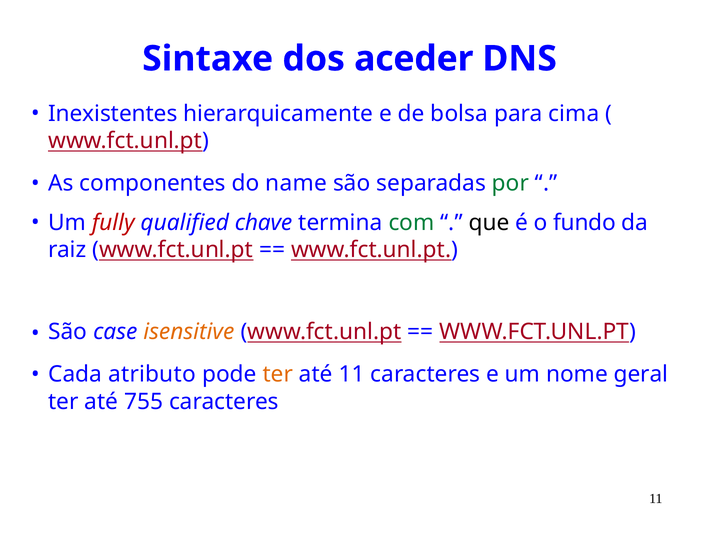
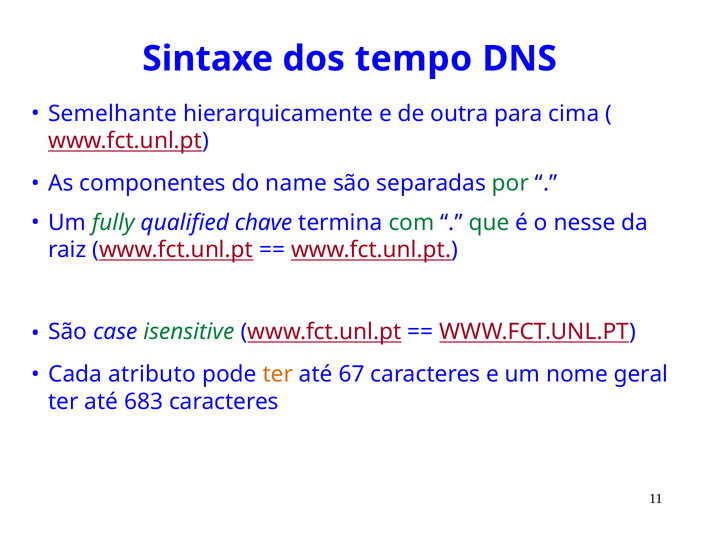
aceder: aceder -> tempo
Inexistentes: Inexistentes -> Semelhante
bolsa: bolsa -> outra
fully colour: red -> green
que colour: black -> green
fundo: fundo -> nesse
isensitive colour: orange -> green
até 11: 11 -> 67
755: 755 -> 683
